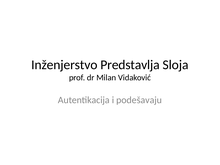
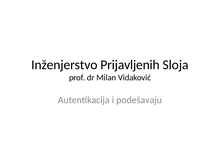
Predstavlja: Predstavlja -> Prijavljenih
